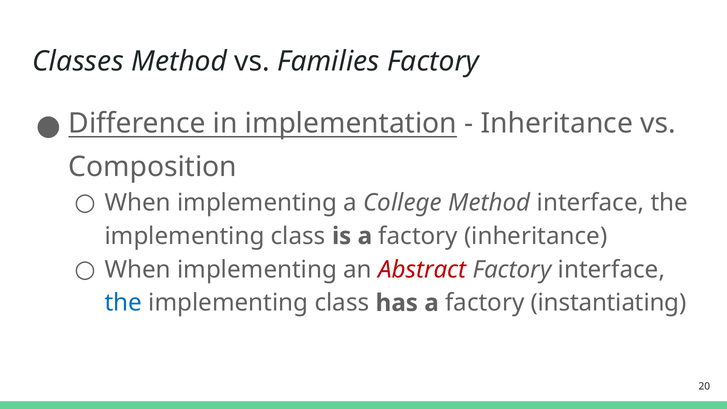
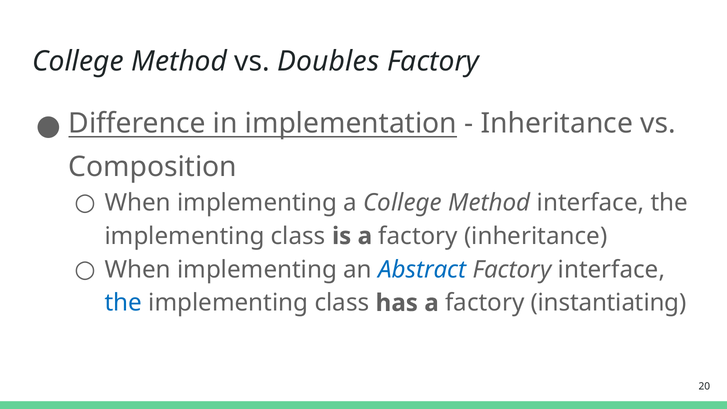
Classes at (78, 62): Classes -> College
Families: Families -> Doubles
Abstract colour: red -> blue
